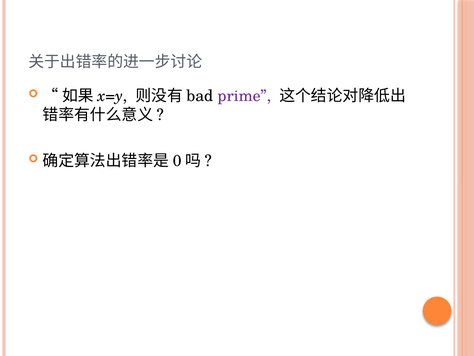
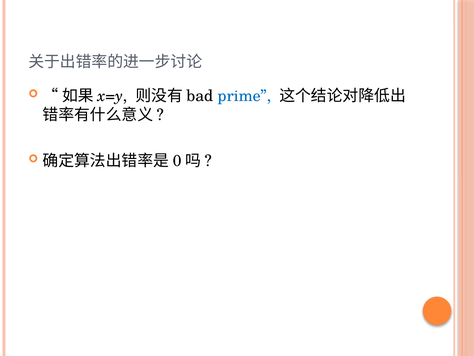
prime colour: purple -> blue
